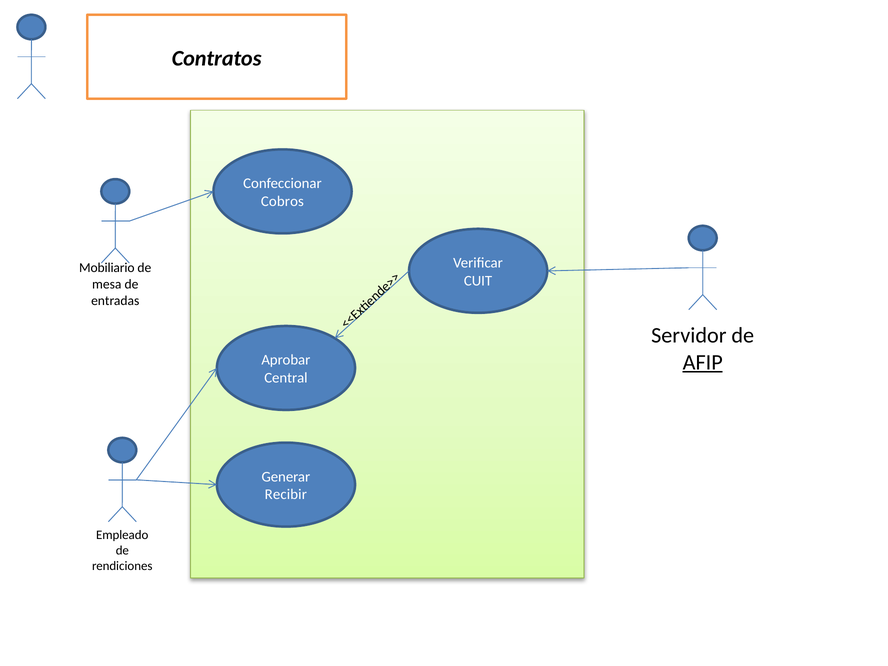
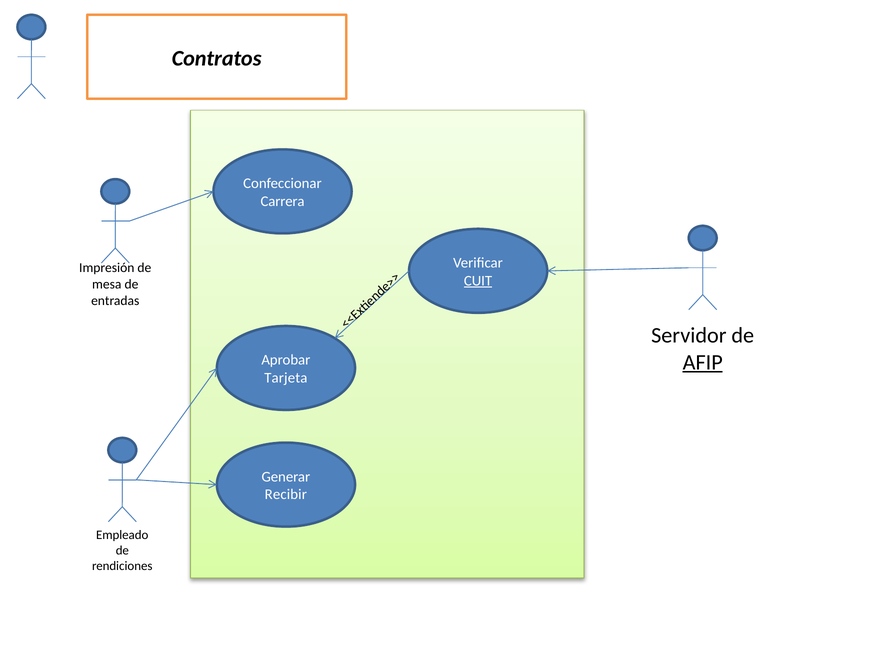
Cobros: Cobros -> Carrera
Mobiliario: Mobiliario -> Impresión
CUIT underline: none -> present
Central: Central -> Tarjeta
